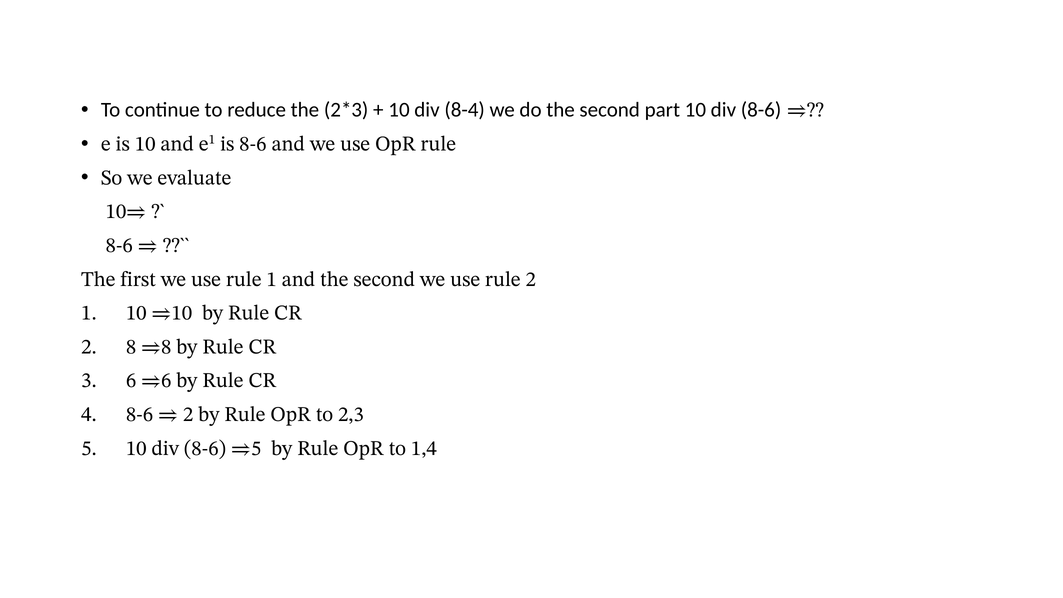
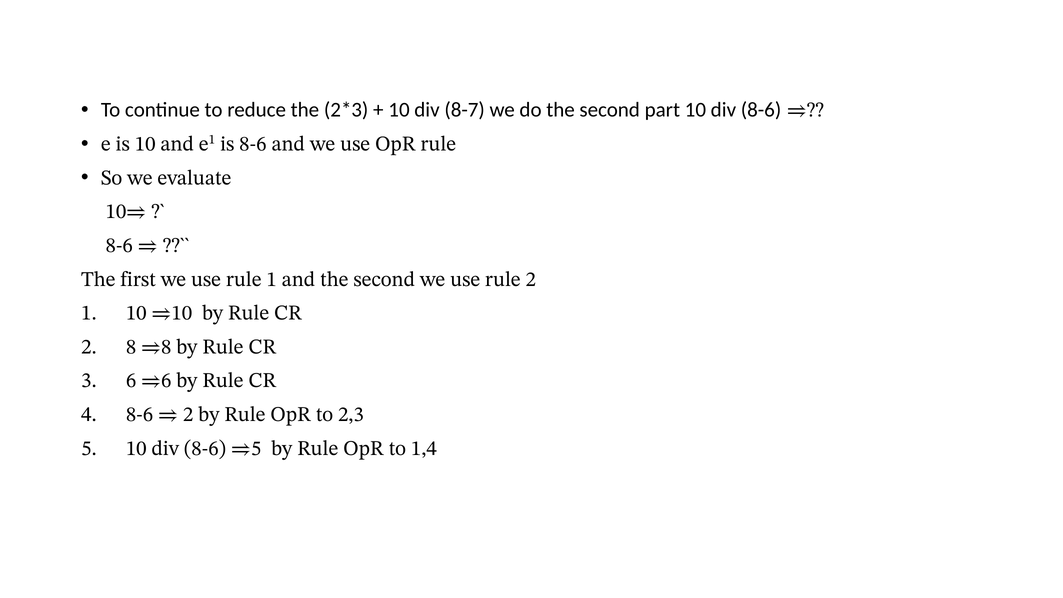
8-4: 8-4 -> 8-7
